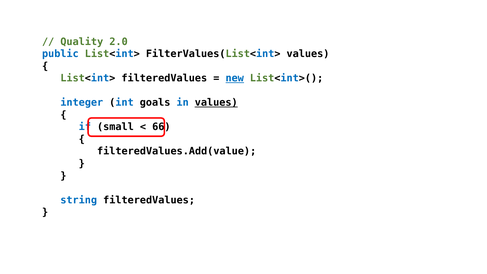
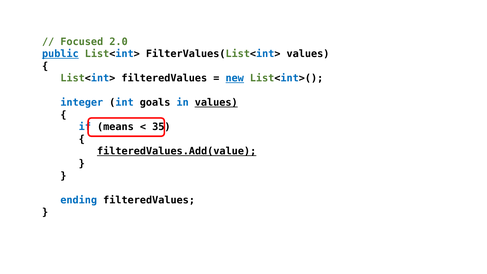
Quality: Quality -> Focused
public underline: none -> present
small: small -> means
66: 66 -> 35
filteredValues.Add(value underline: none -> present
string: string -> ending
